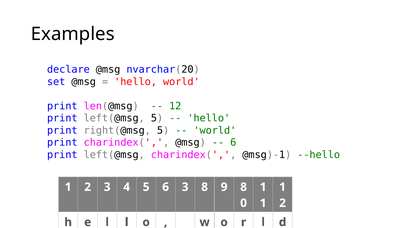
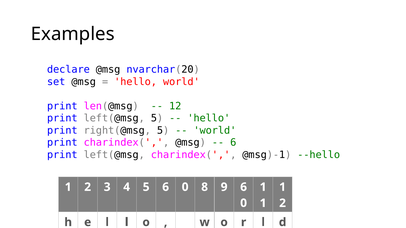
5 6 3: 3 -> 0
9 8: 8 -> 6
